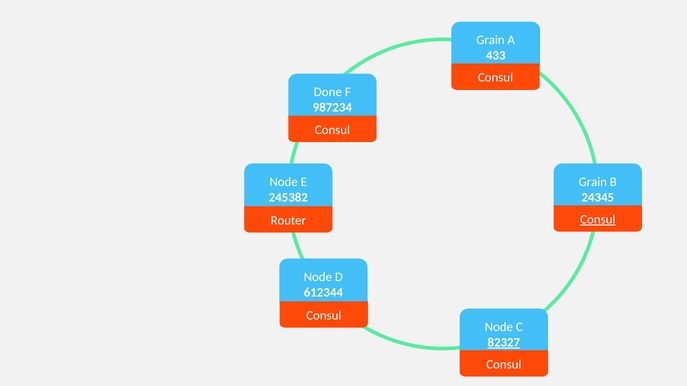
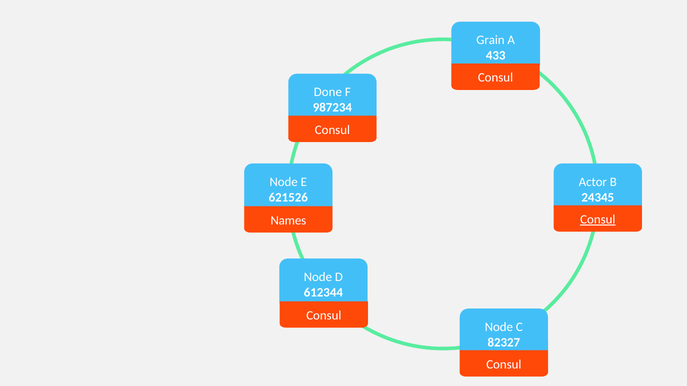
Grain at (593, 182): Grain -> Actor
245382: 245382 -> 621526
Router: Router -> Names
82327 underline: present -> none
